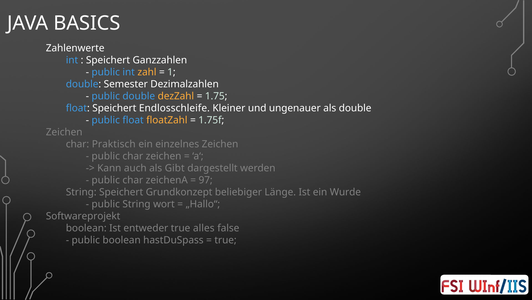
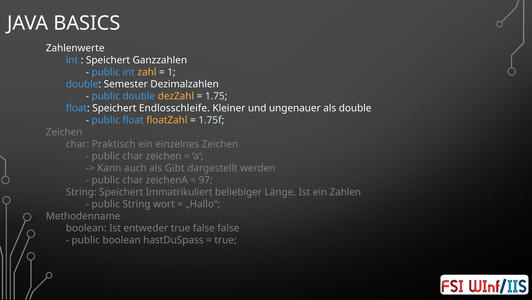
Grundkonzept: Grundkonzept -> Immatrikuliert
Wurde: Wurde -> Zahlen
Softwareprojekt: Softwareprojekt -> Methodenname
true alles: alles -> false
